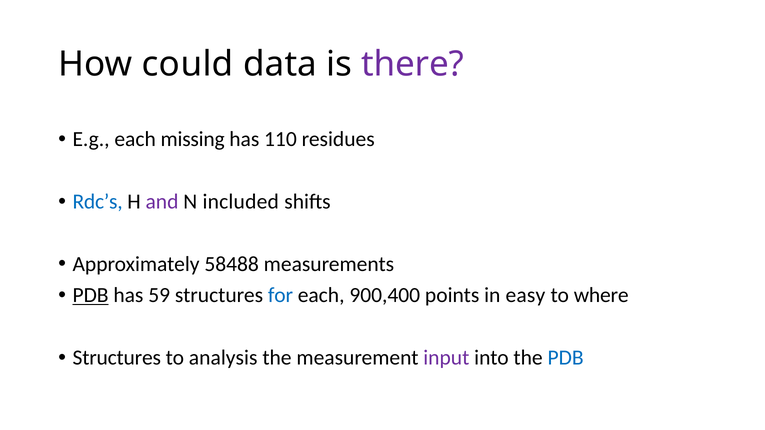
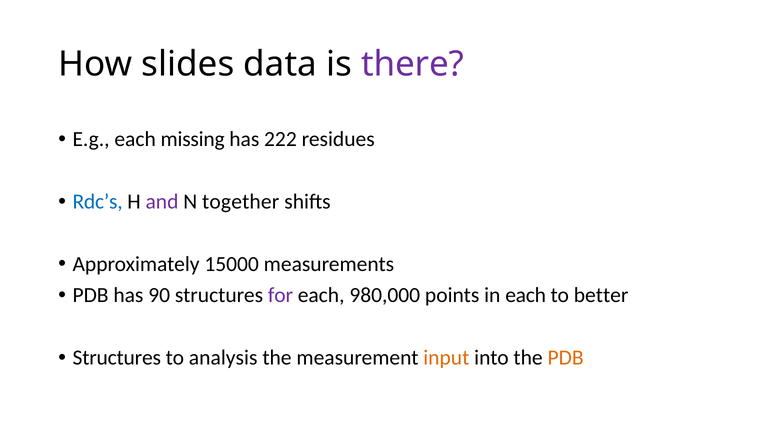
could: could -> slides
110: 110 -> 222
included: included -> together
58488: 58488 -> 15000
PDB at (91, 296) underline: present -> none
59: 59 -> 90
for colour: blue -> purple
900,400: 900,400 -> 980,000
in easy: easy -> each
where: where -> better
input colour: purple -> orange
PDB at (566, 358) colour: blue -> orange
